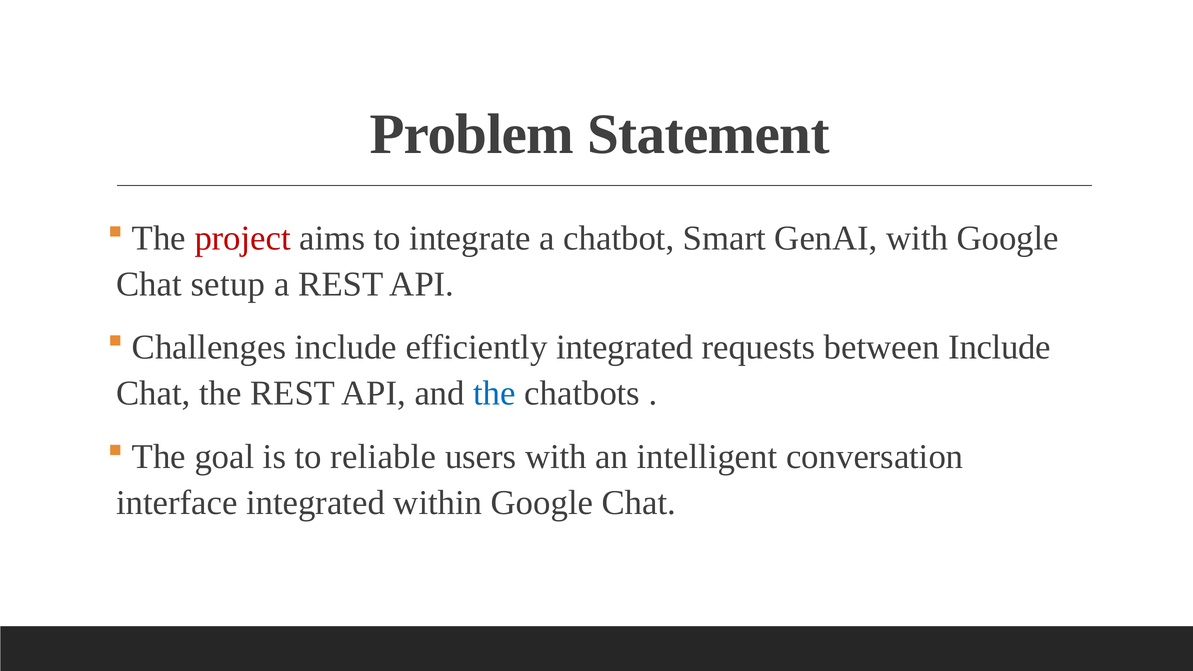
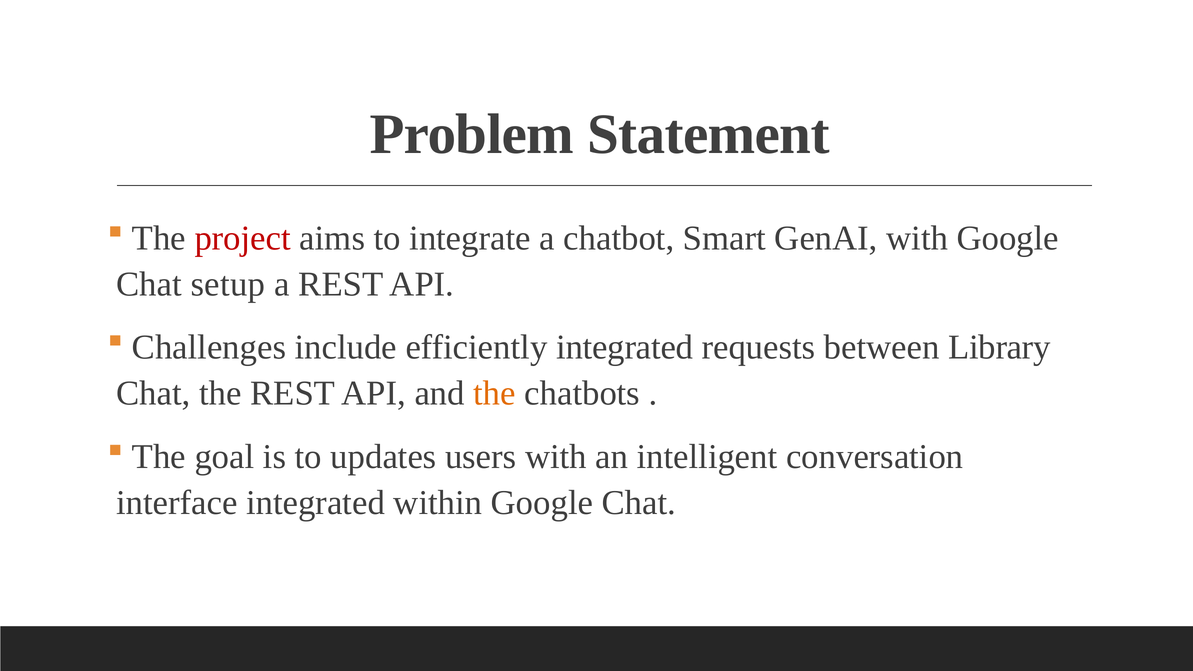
between Include: Include -> Library
the at (495, 393) colour: blue -> orange
reliable: reliable -> updates
